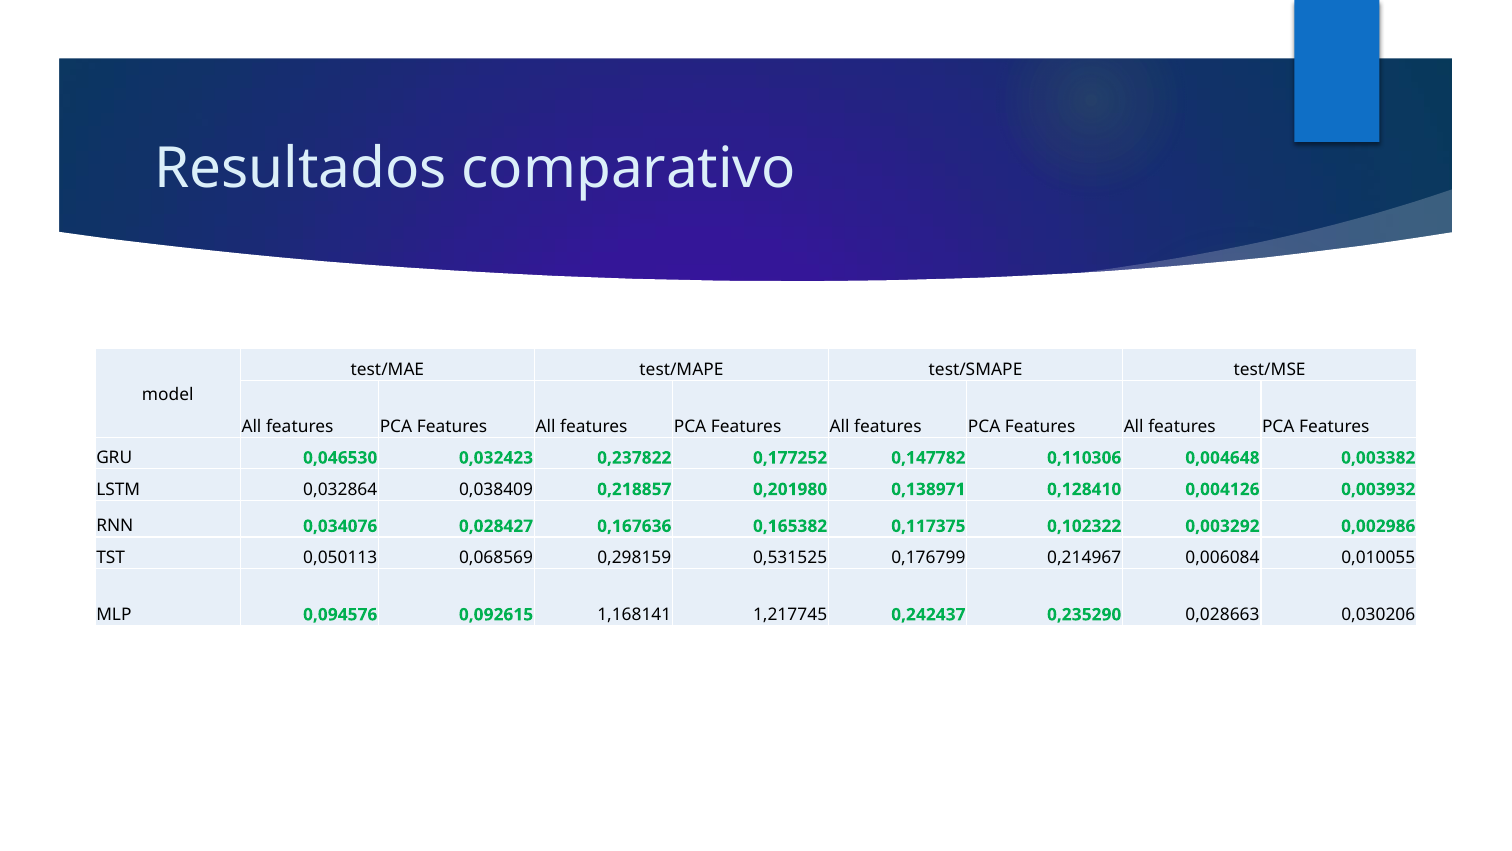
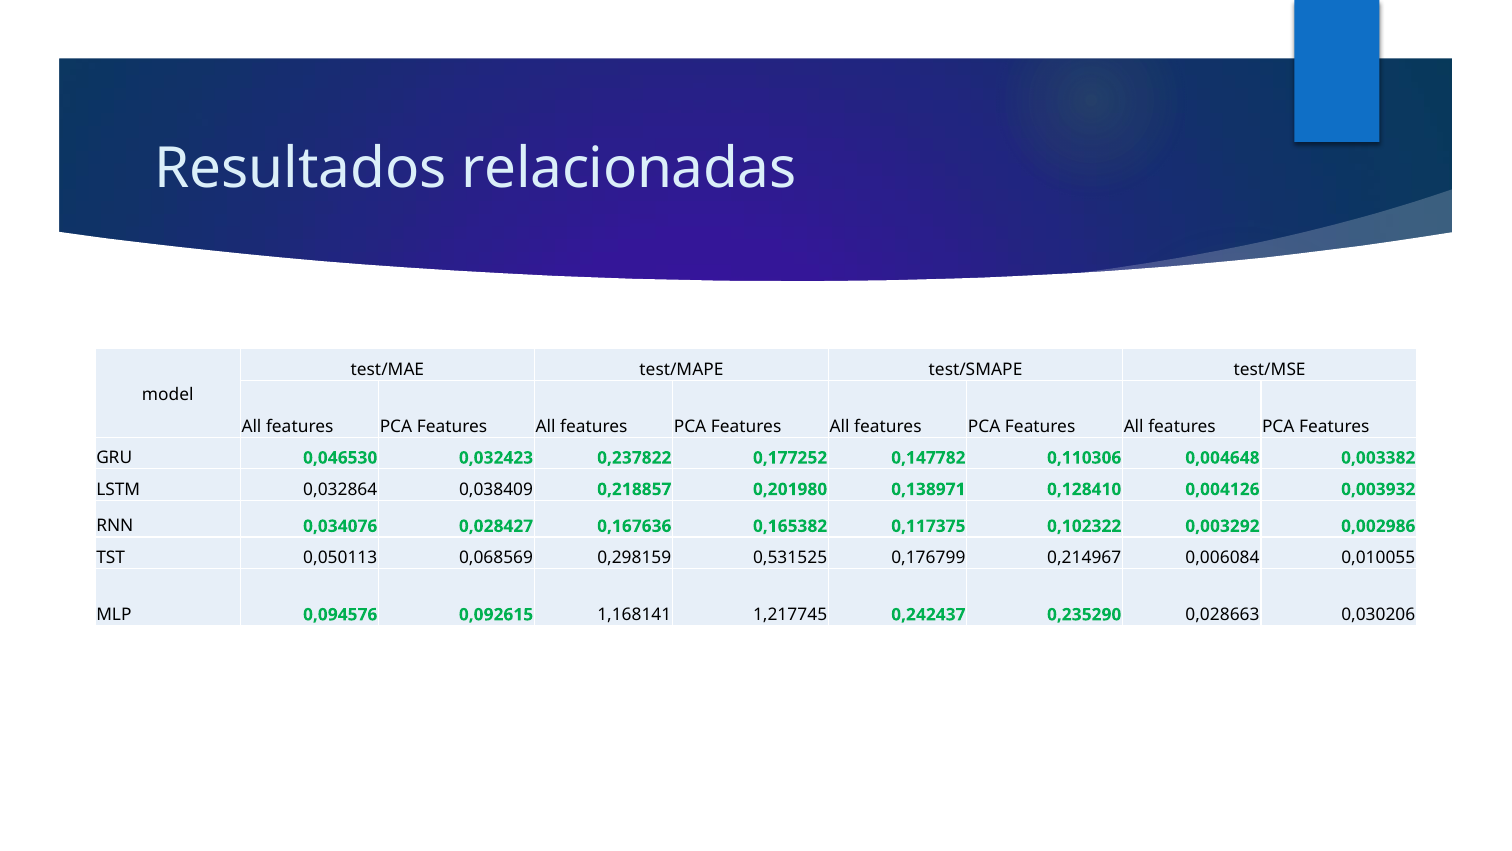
comparativo: comparativo -> relacionadas
